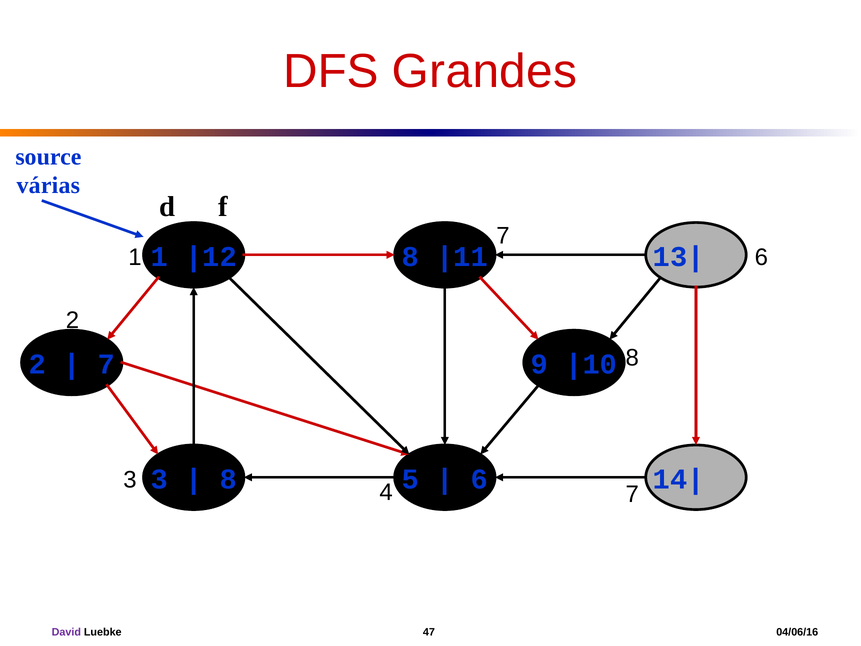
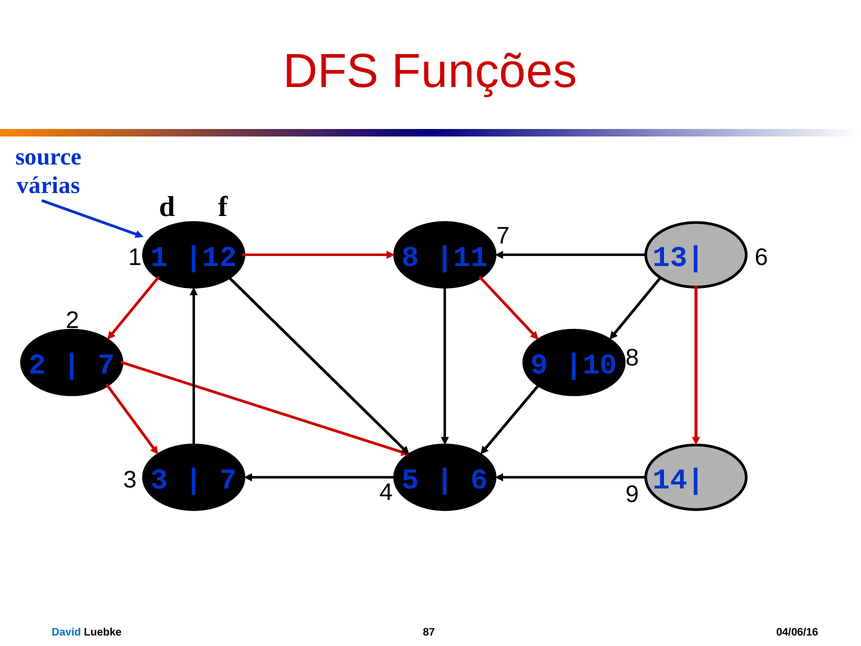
Grandes: Grandes -> Funções
8 at (228, 479): 8 -> 7
4 7: 7 -> 9
David colour: purple -> blue
47: 47 -> 87
